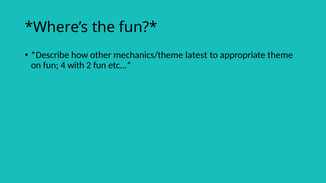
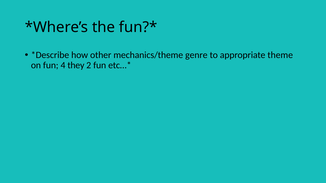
latest: latest -> genre
with: with -> they
